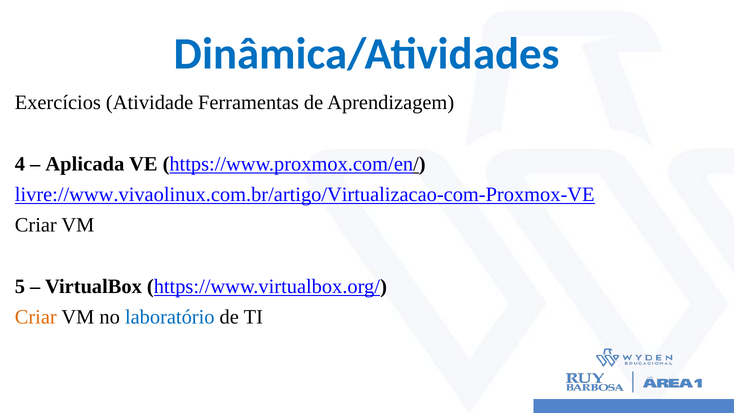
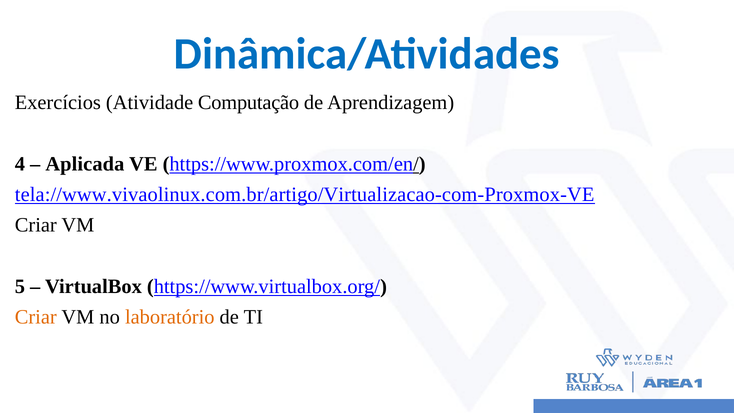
Ferramentas: Ferramentas -> Computação
livre://www.vivaolinux.com.br/artigo/Virtualizacao-com-Proxmox-VE: livre://www.vivaolinux.com.br/artigo/Virtualizacao-com-Proxmox-VE -> tela://www.vivaolinux.com.br/artigo/Virtualizacao-com-Proxmox-VE
laboratório colour: blue -> orange
